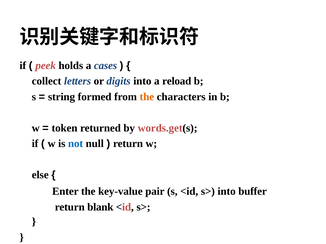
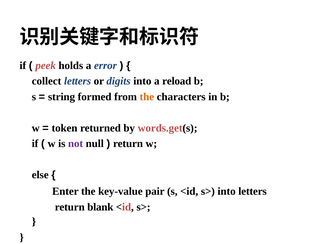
cases: cases -> error
not colour: blue -> purple
into buffer: buffer -> letters
